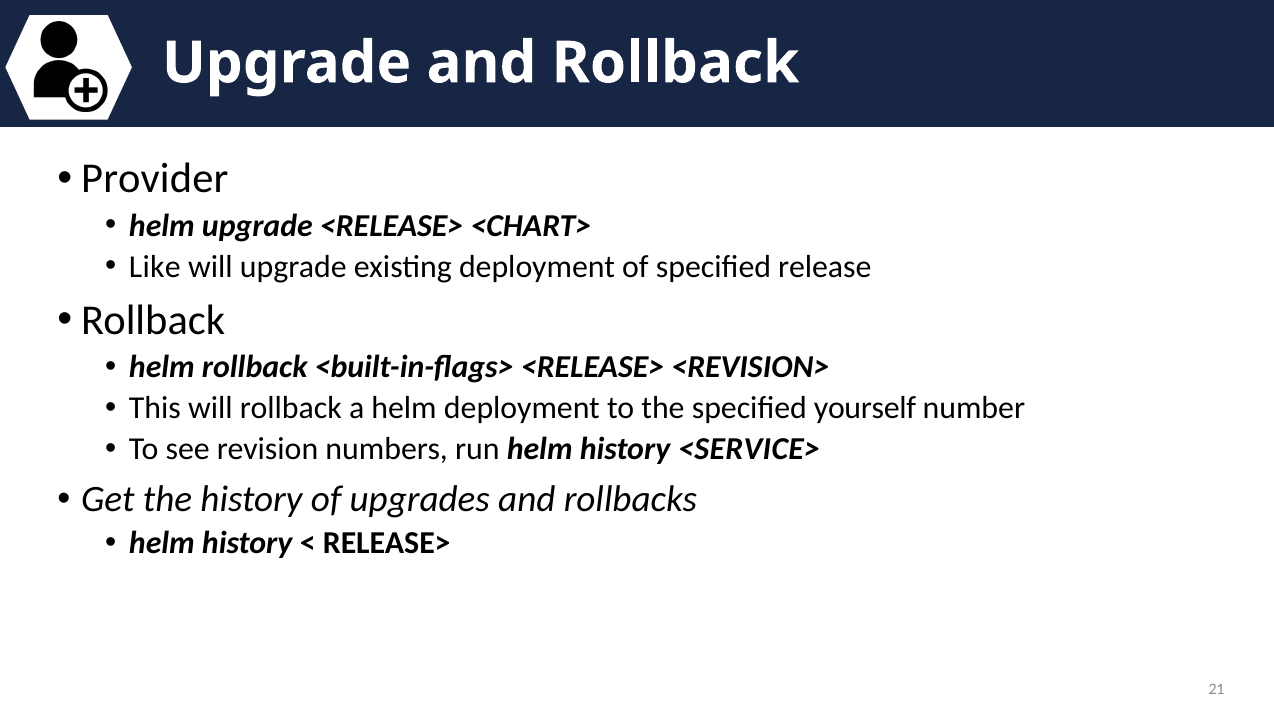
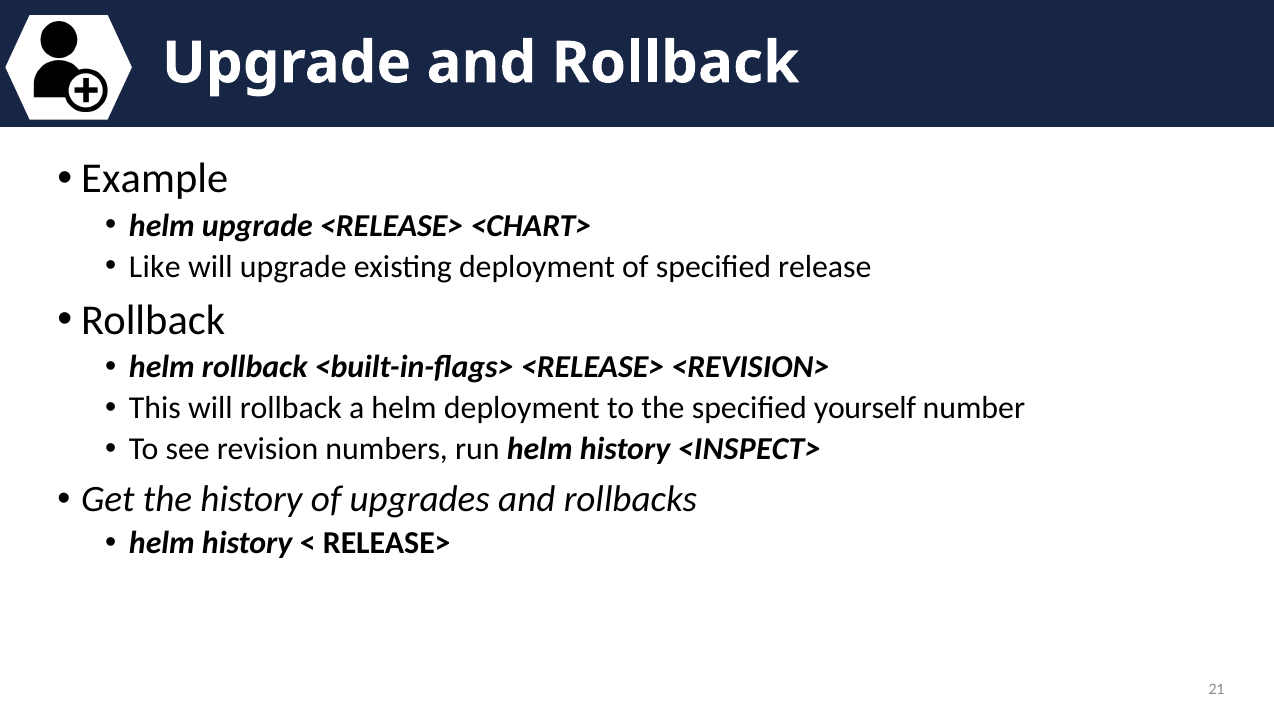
Provider: Provider -> Example
<SERVICE>: <SERVICE> -> <INSPECT>
